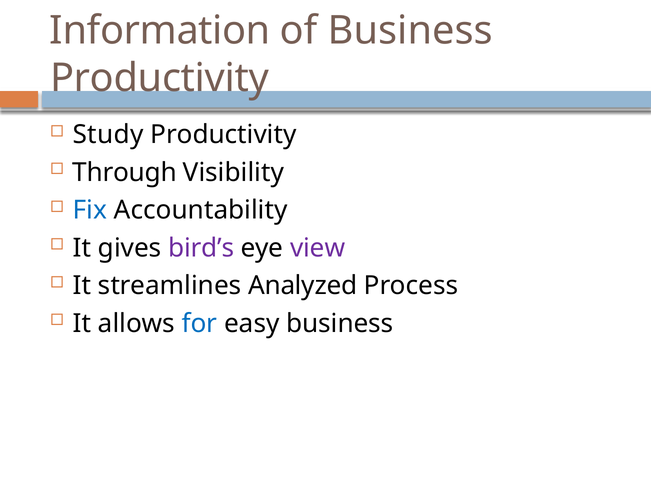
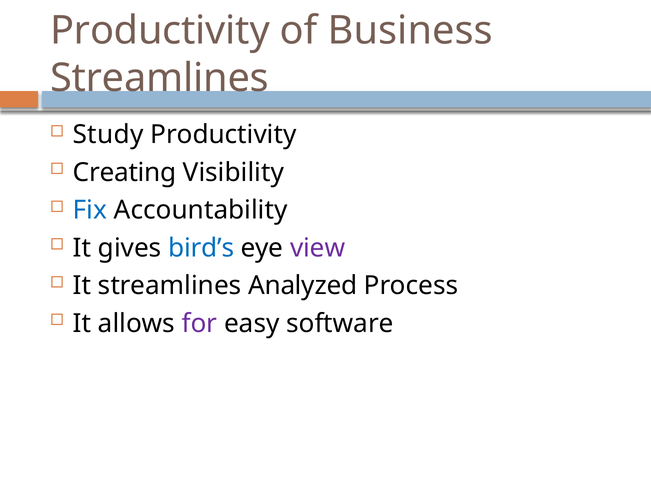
Information at (160, 30): Information -> Productivity
Productivity at (159, 78): Productivity -> Streamlines
Through: Through -> Creating
bird’s colour: purple -> blue
for colour: blue -> purple
easy business: business -> software
